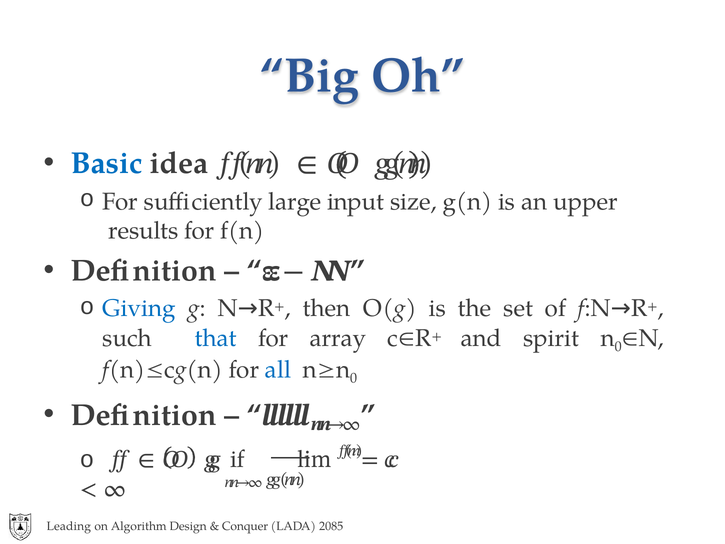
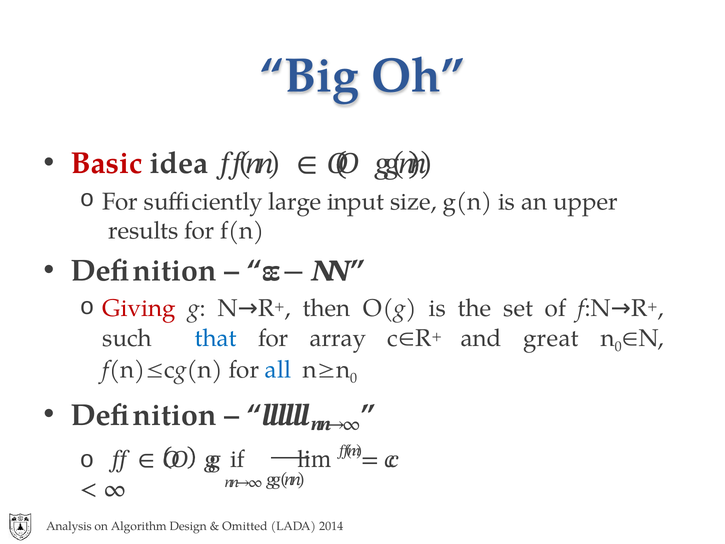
Basic colour: blue -> red
Giving colour: blue -> red
spirit: spirit -> great
Leading: Leading -> Analysis
Conquer: Conquer -> Omitted
2085: 2085 -> 2014
